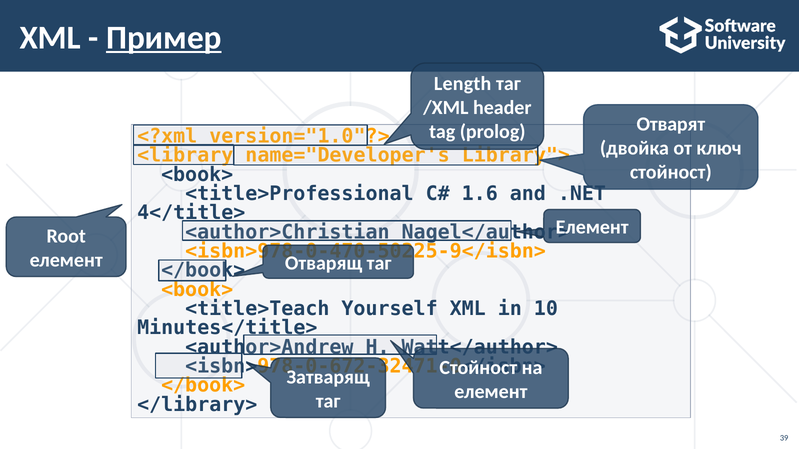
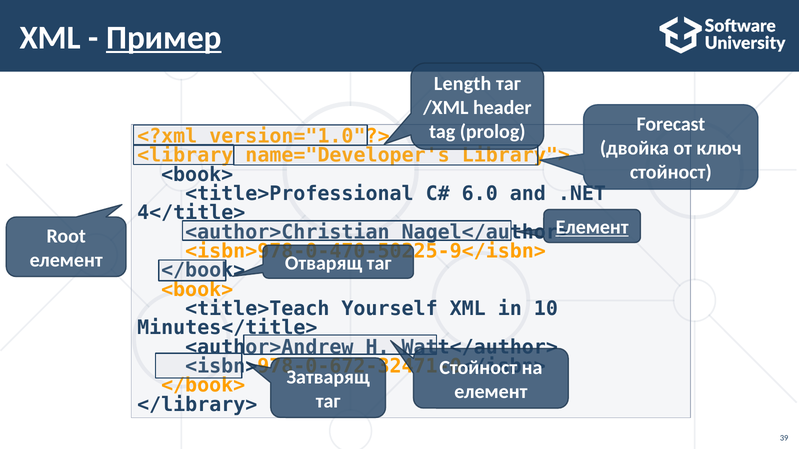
Отварят: Отварят -> Forecast
1.6: 1.6 -> 6.0
Елемент at (592, 228) underline: none -> present
